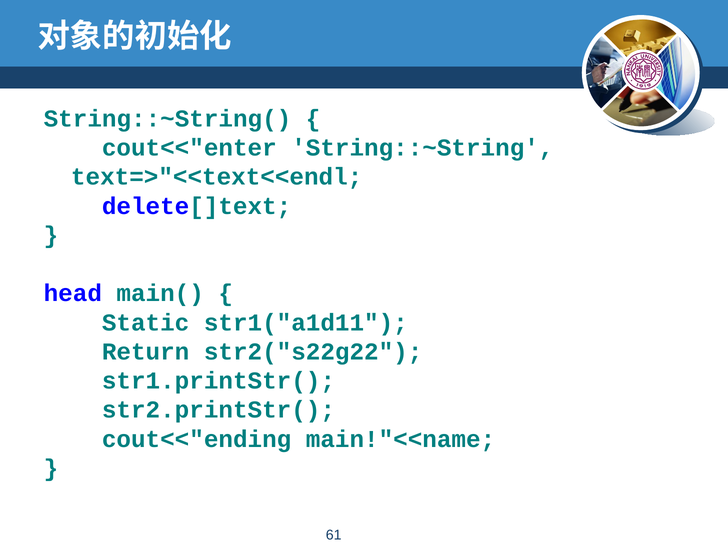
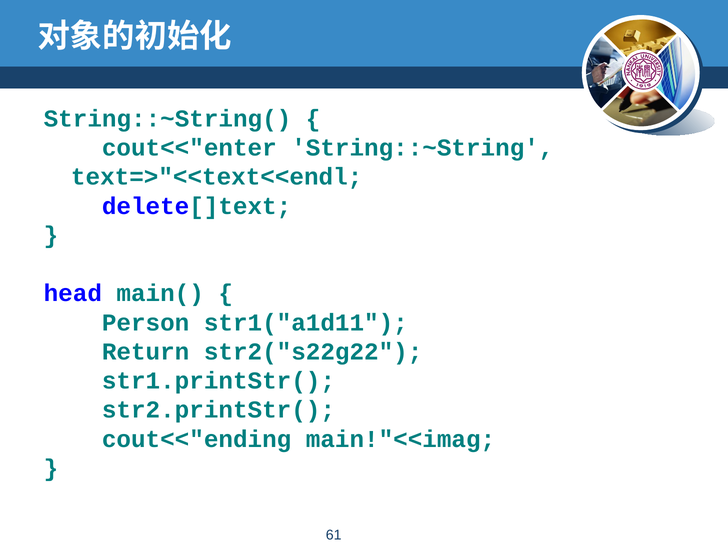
Static: Static -> Person
main!"<<name: main!"<<name -> main!"<<imag
